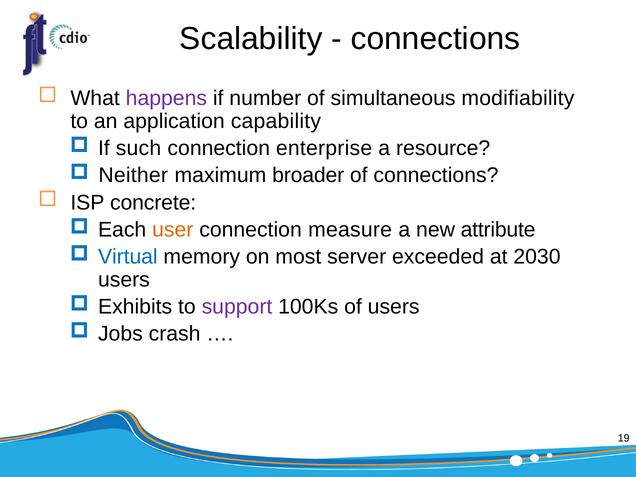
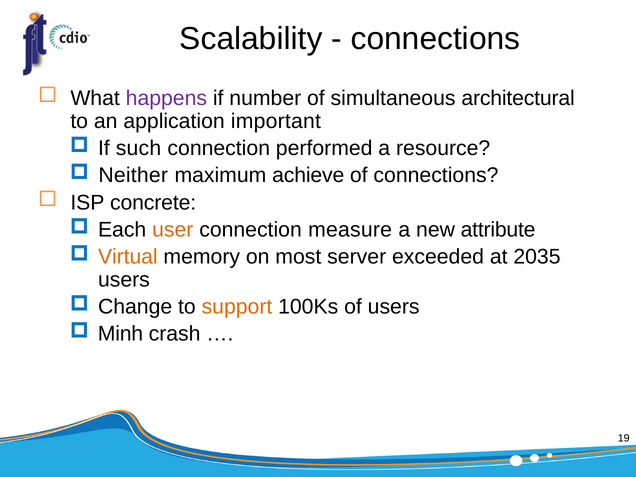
modifiability: modifiability -> architectural
capability: capability -> important
enterprise: enterprise -> performed
broader: broader -> achieve
Virtual colour: blue -> orange
2030: 2030 -> 2035
Exhibits: Exhibits -> Change
support colour: purple -> orange
Jobs: Jobs -> Minh
